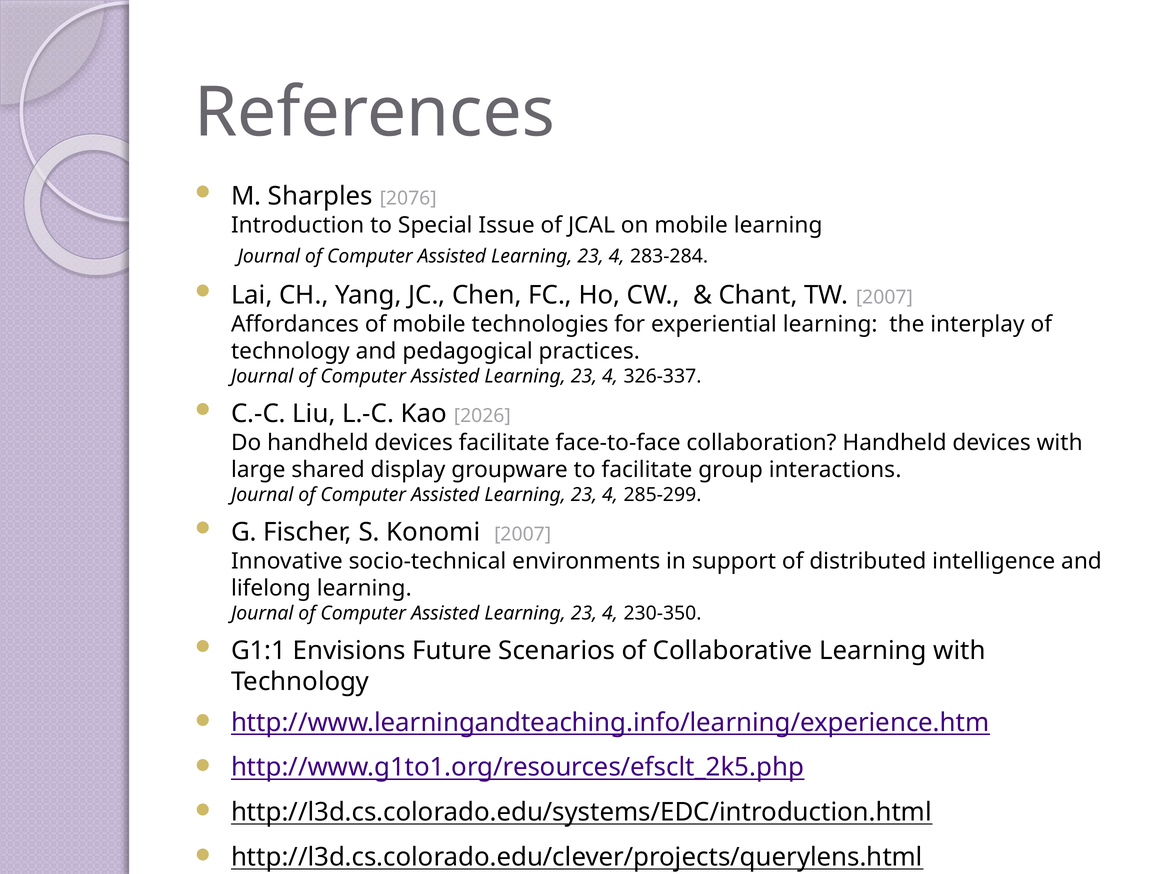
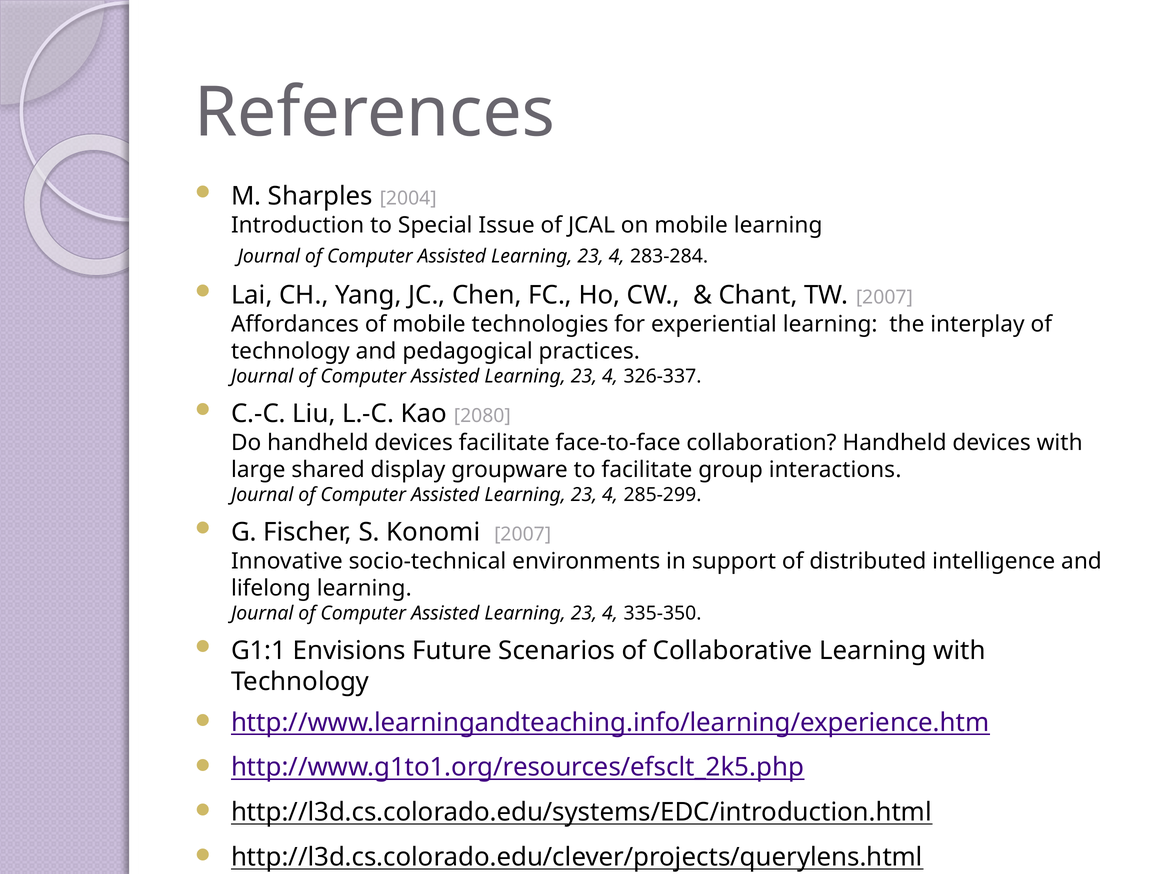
2076: 2076 -> 2004
2026: 2026 -> 2080
230-350: 230-350 -> 335-350
